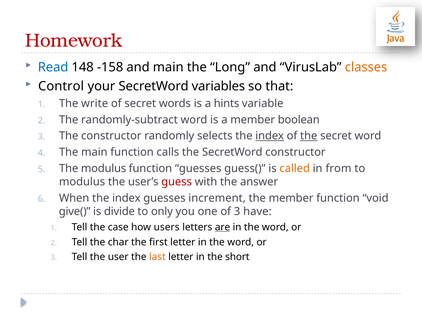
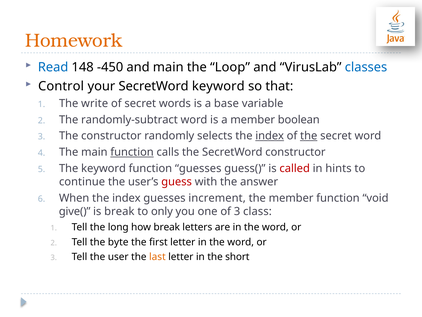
Homework colour: red -> orange
-158: -158 -> -450
Long: Long -> Loop
classes colour: orange -> blue
SecretWord variables: variables -> keyword
hints: hints -> base
function at (132, 152) underline: none -> present
The modulus: modulus -> keyword
called colour: orange -> red
from: from -> hints
modulus at (82, 182): modulus -> continue
is divide: divide -> break
have: have -> class
case: case -> long
how users: users -> break
are underline: present -> none
char: char -> byte
